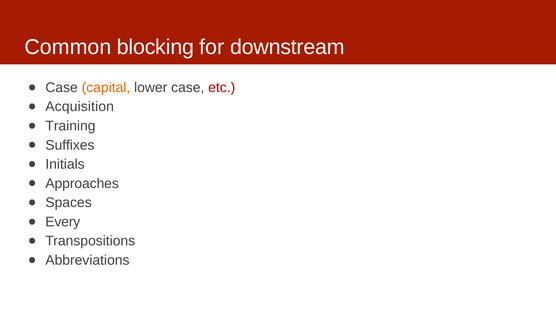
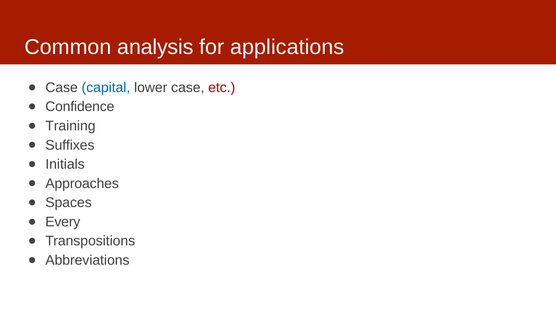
blocking: blocking -> analysis
downstream: downstream -> applications
capital colour: orange -> blue
Acquisition: Acquisition -> Confidence
